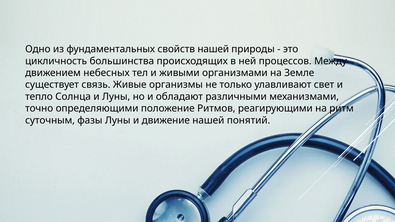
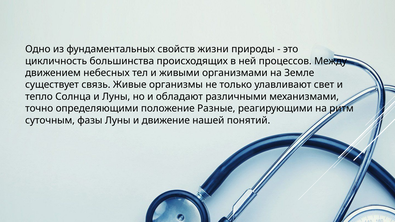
свойств нашей: нашей -> жизни
Ритмов: Ритмов -> Разные
